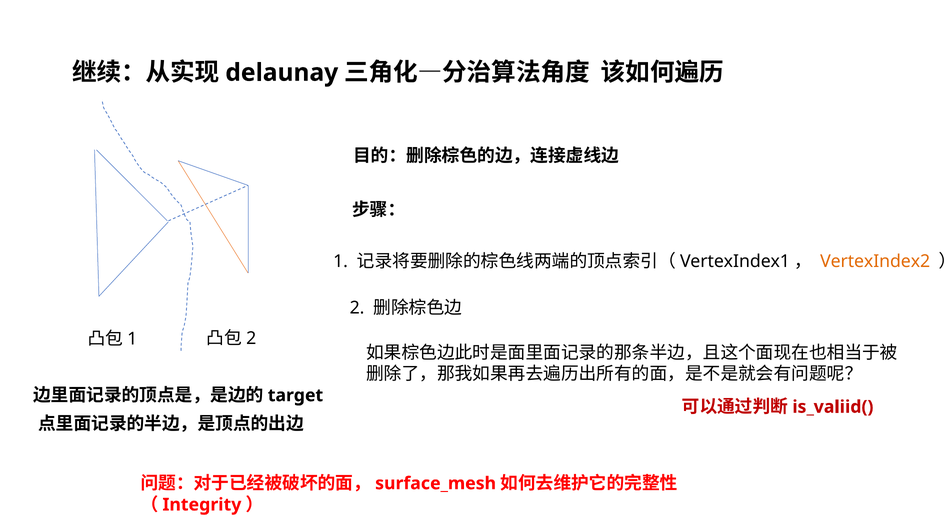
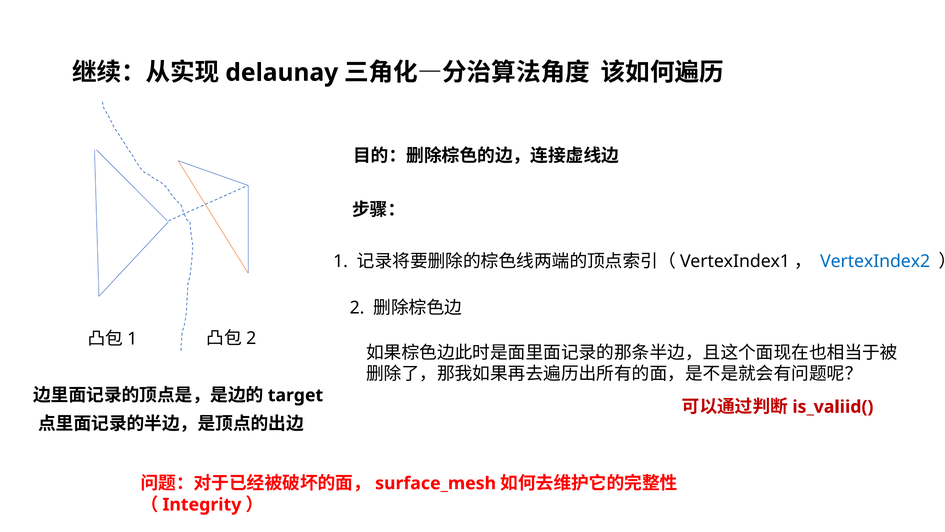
VertexIndex2 colour: orange -> blue
